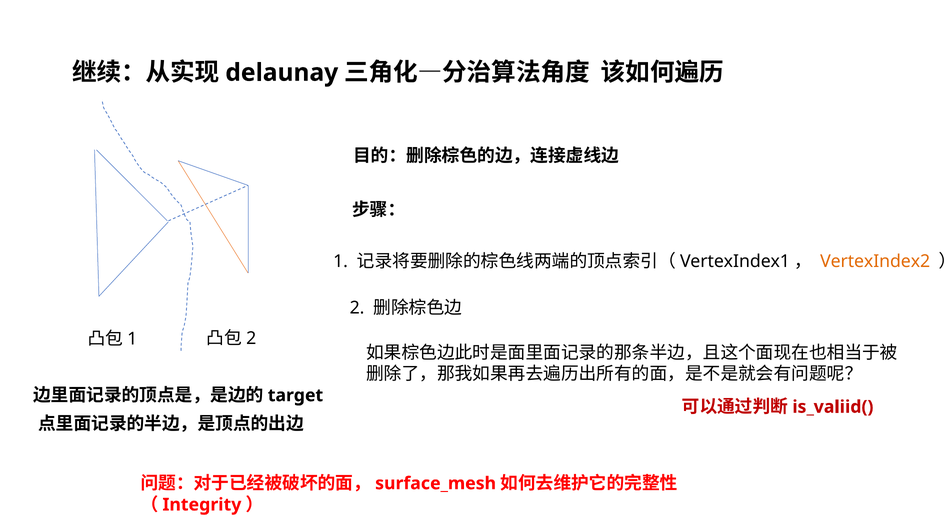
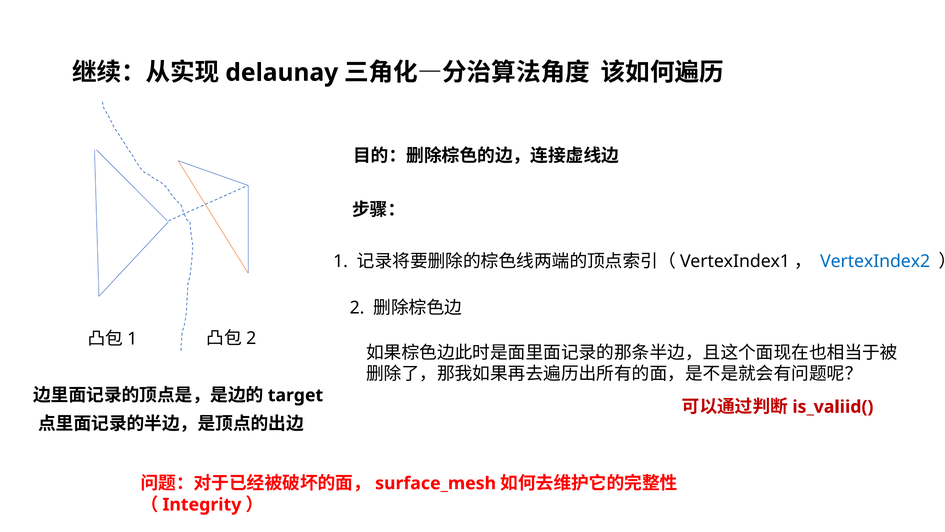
VertexIndex2 colour: orange -> blue
